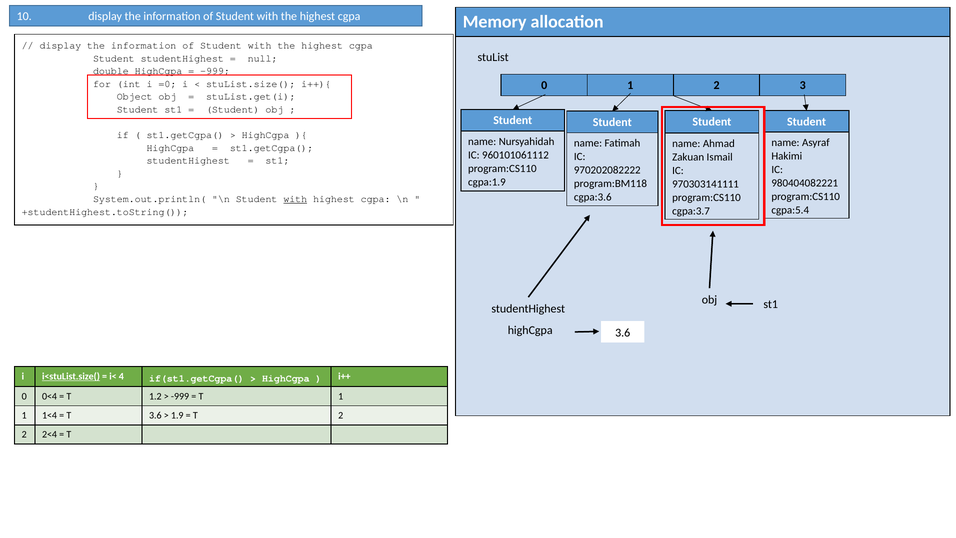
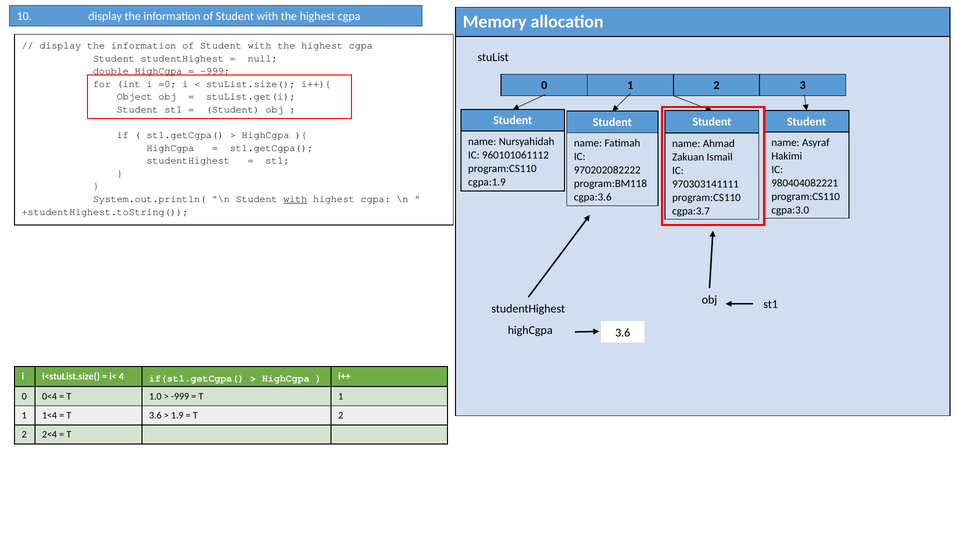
cgpa:5.4: cgpa:5.4 -> cgpa:3.0
i<stuList.size( underline: present -> none
1.2: 1.2 -> 1.0
